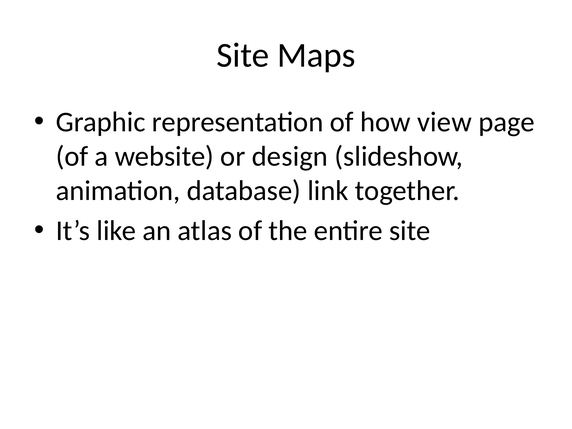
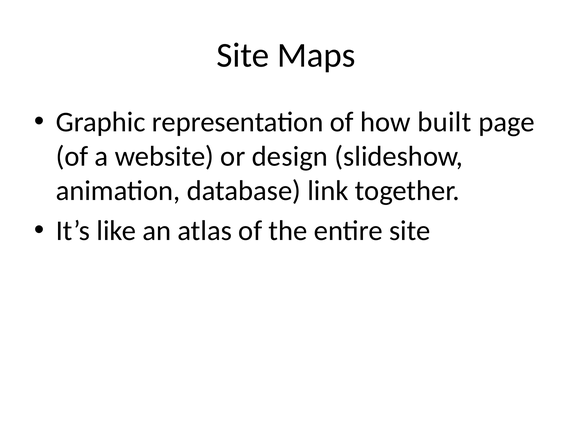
view: view -> built
